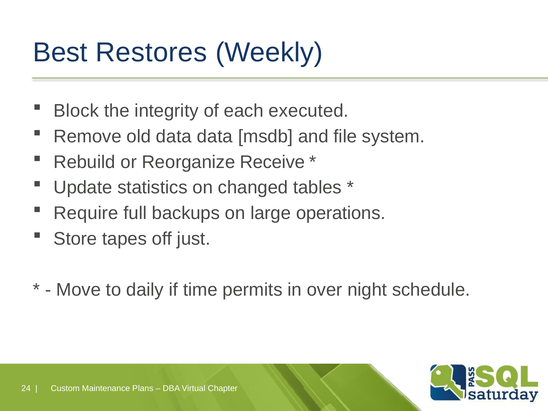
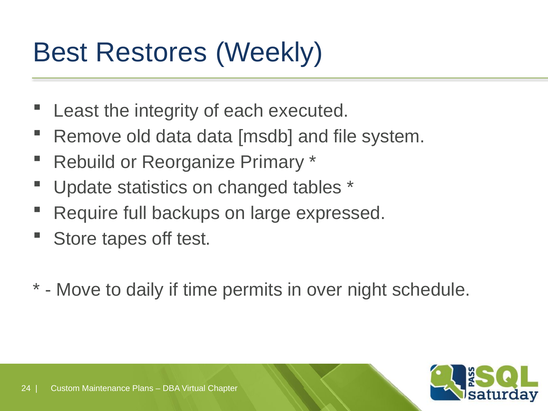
Block: Block -> Least
Receive: Receive -> Primary
operations: operations -> expressed
just: just -> test
